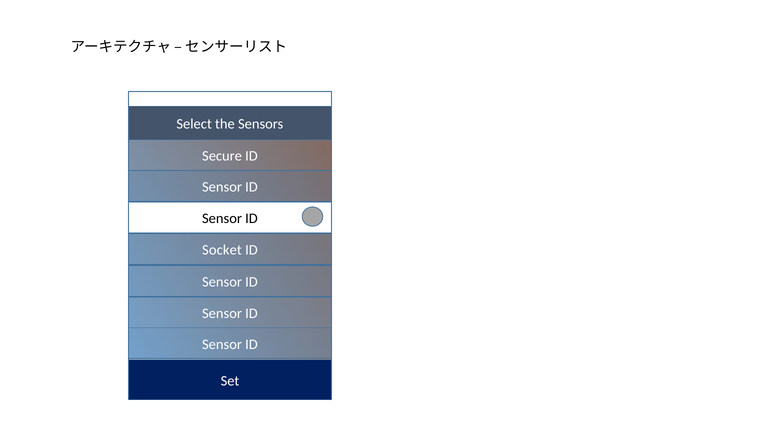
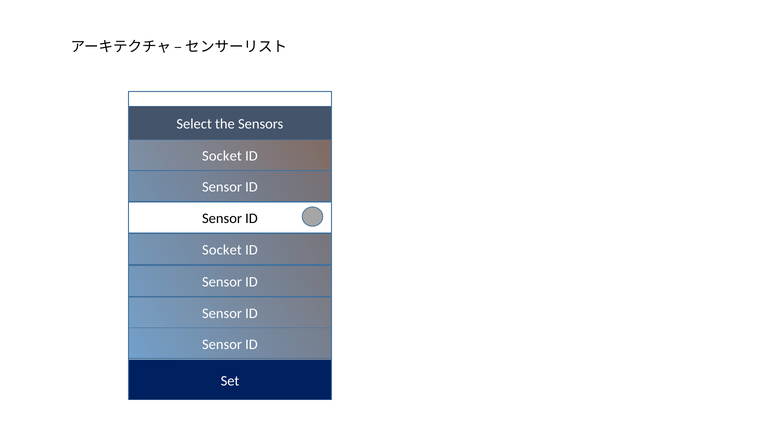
Secure at (222, 156): Secure -> Socket
